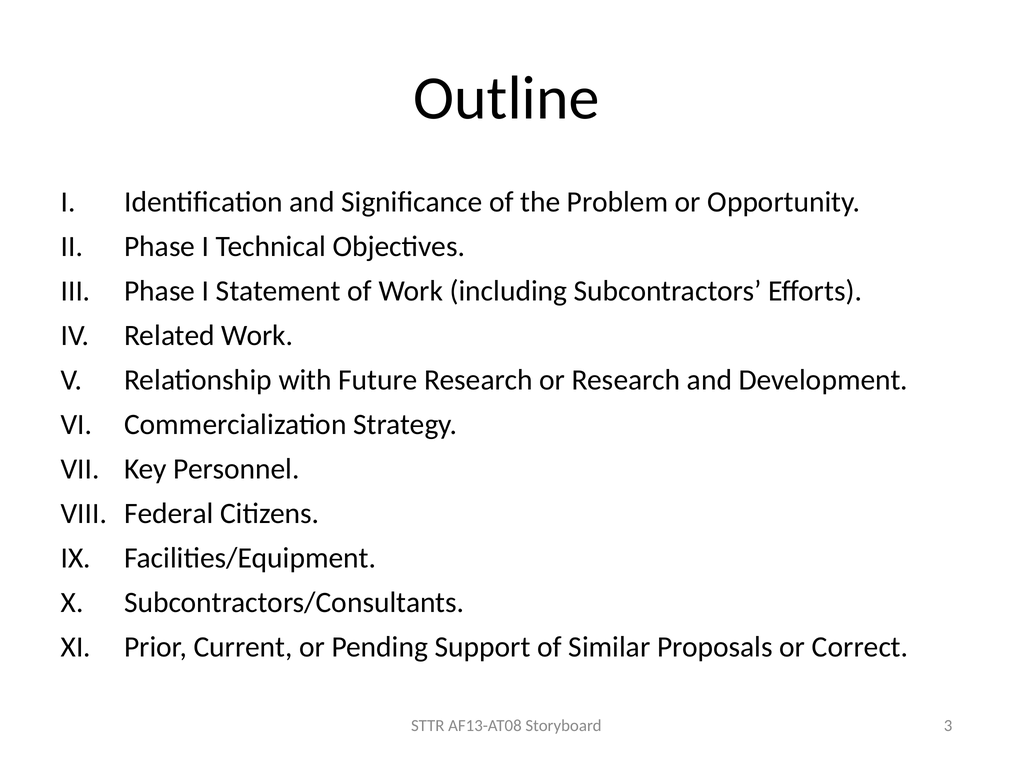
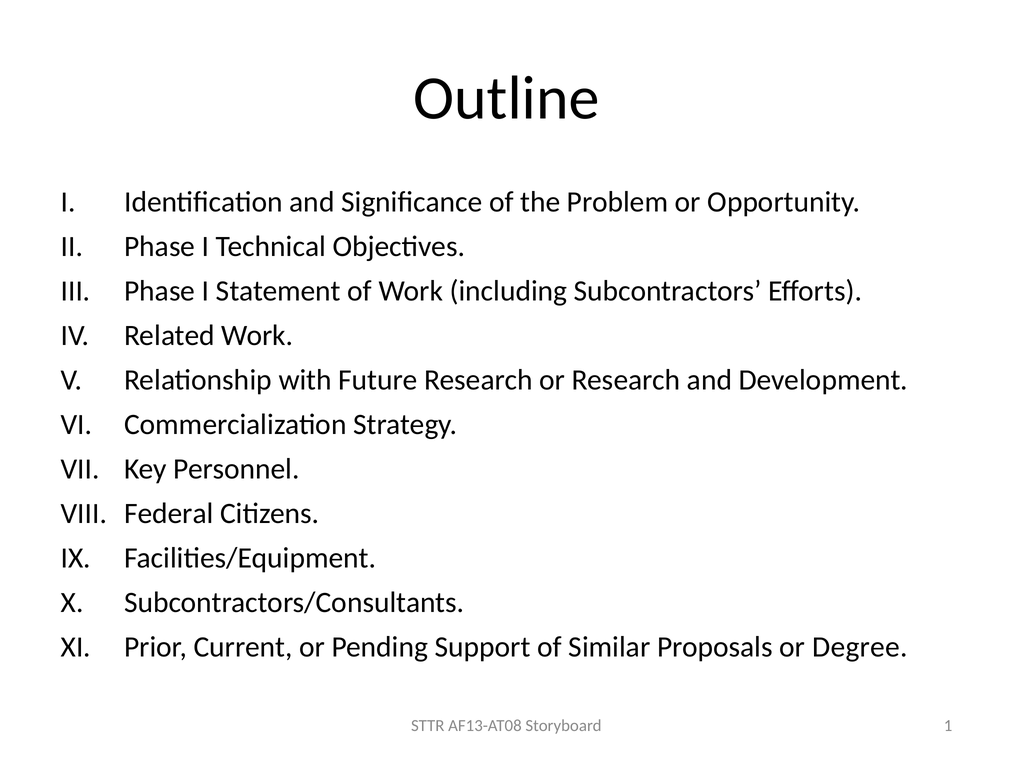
Correct: Correct -> Degree
3: 3 -> 1
